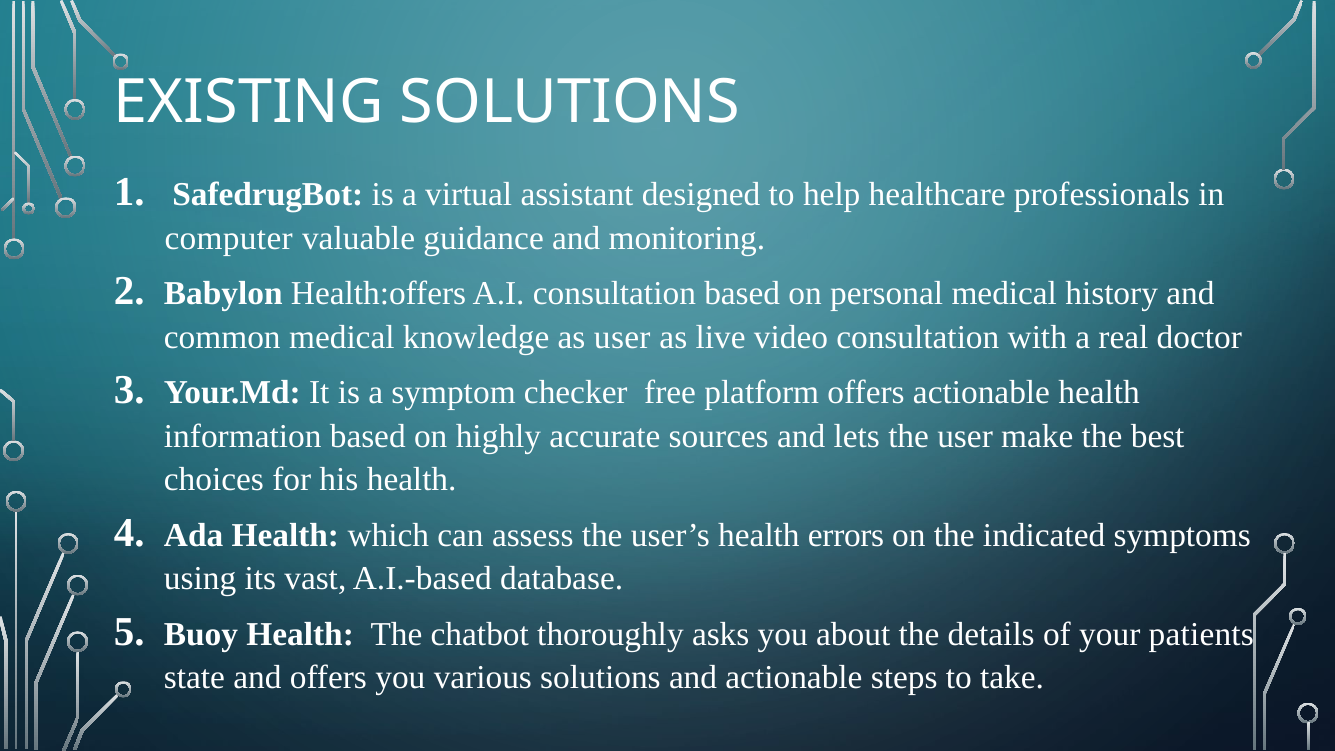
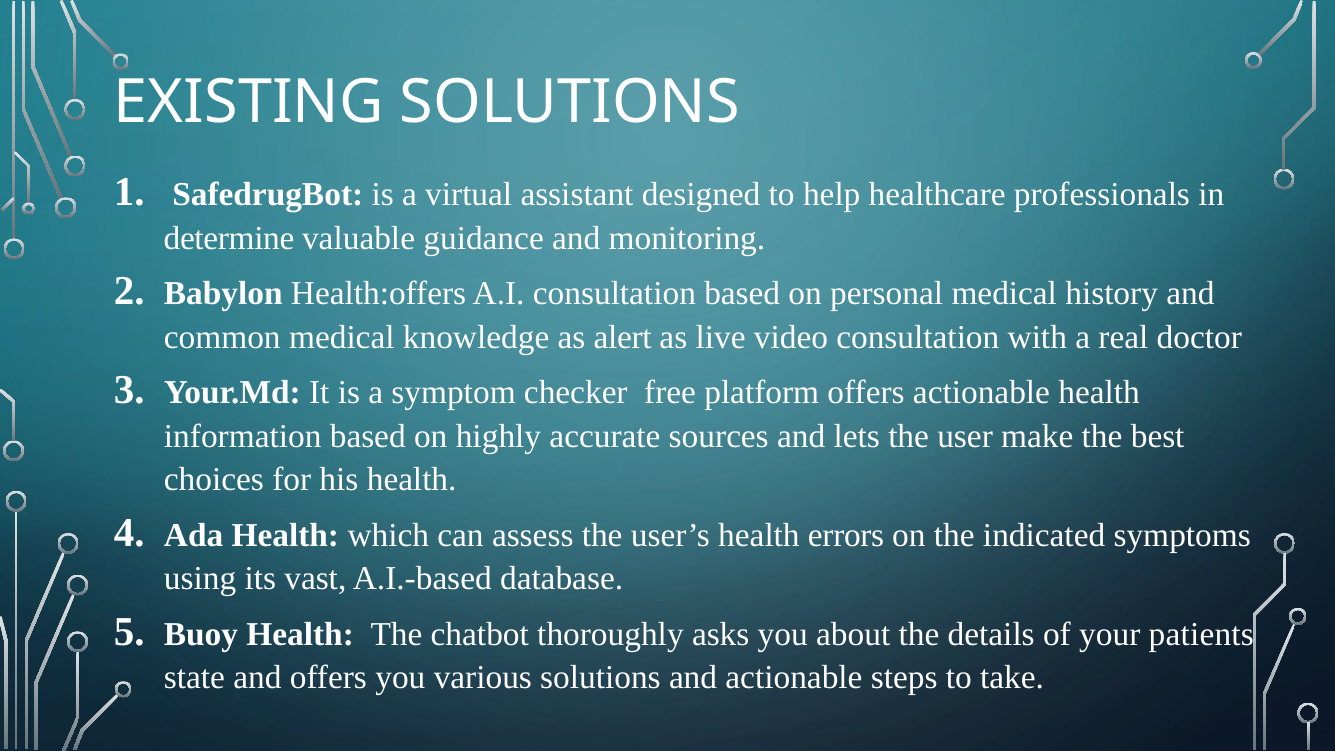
computer: computer -> determine
as user: user -> alert
